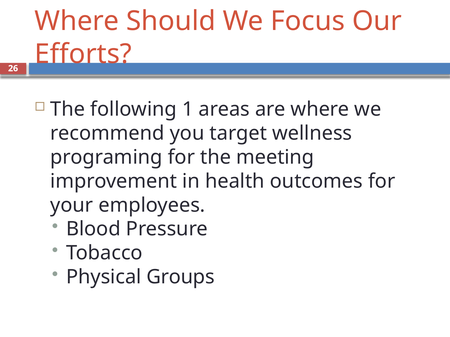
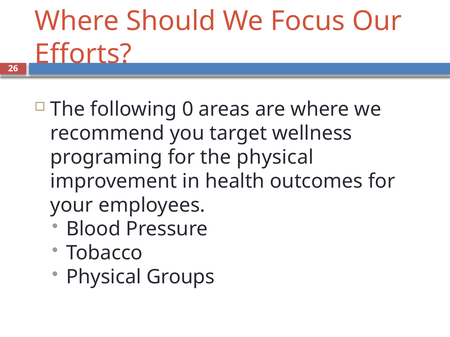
1: 1 -> 0
the meeting: meeting -> physical
